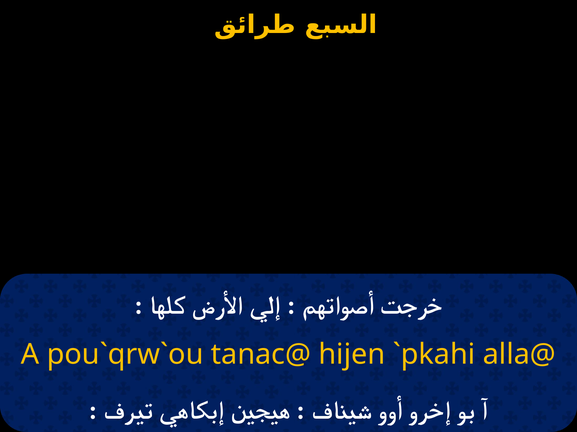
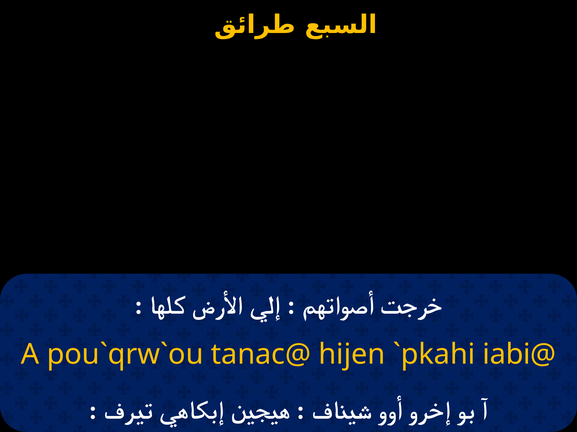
alla@: alla@ -> iabi@
